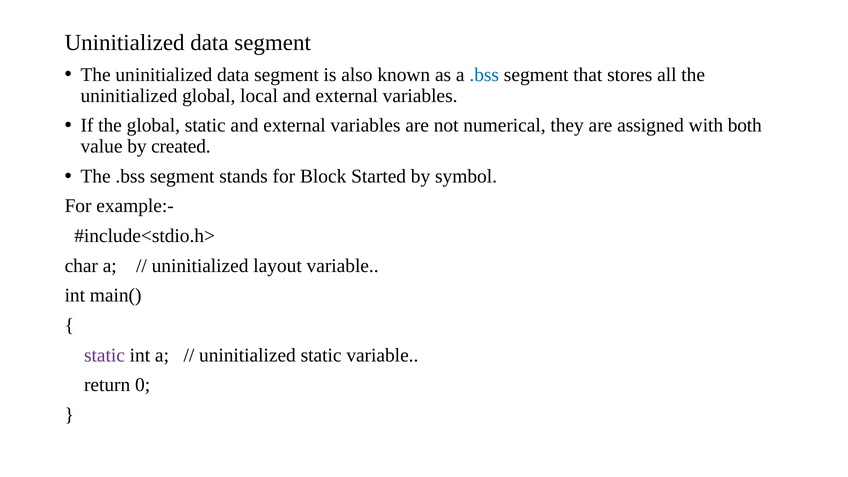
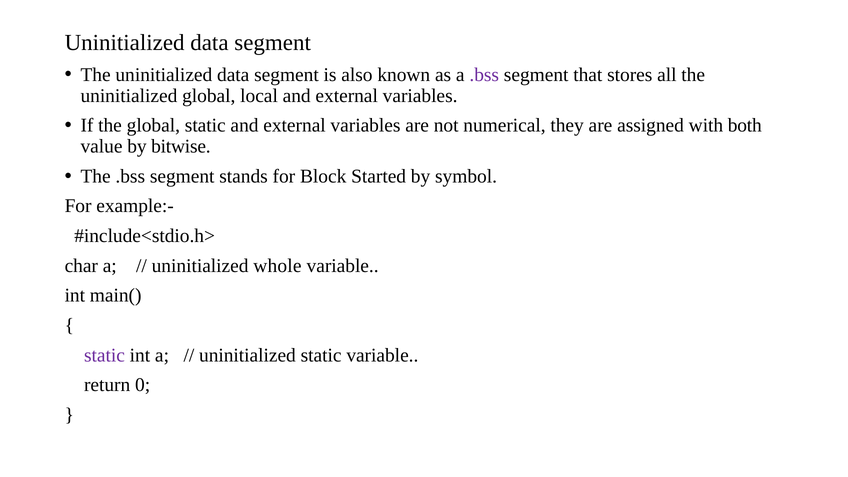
.bss at (484, 75) colour: blue -> purple
created: created -> bitwise
layout: layout -> whole
